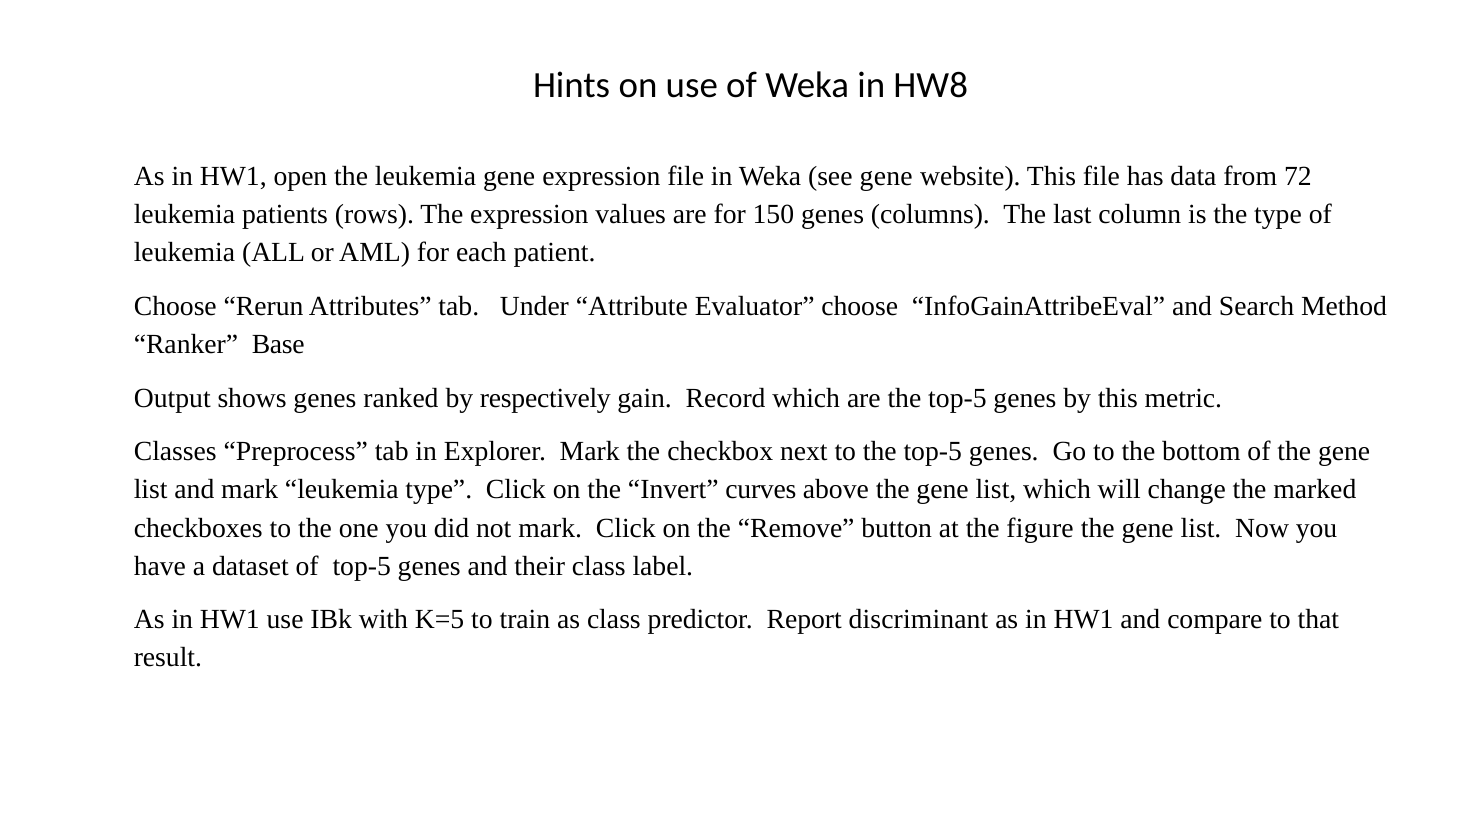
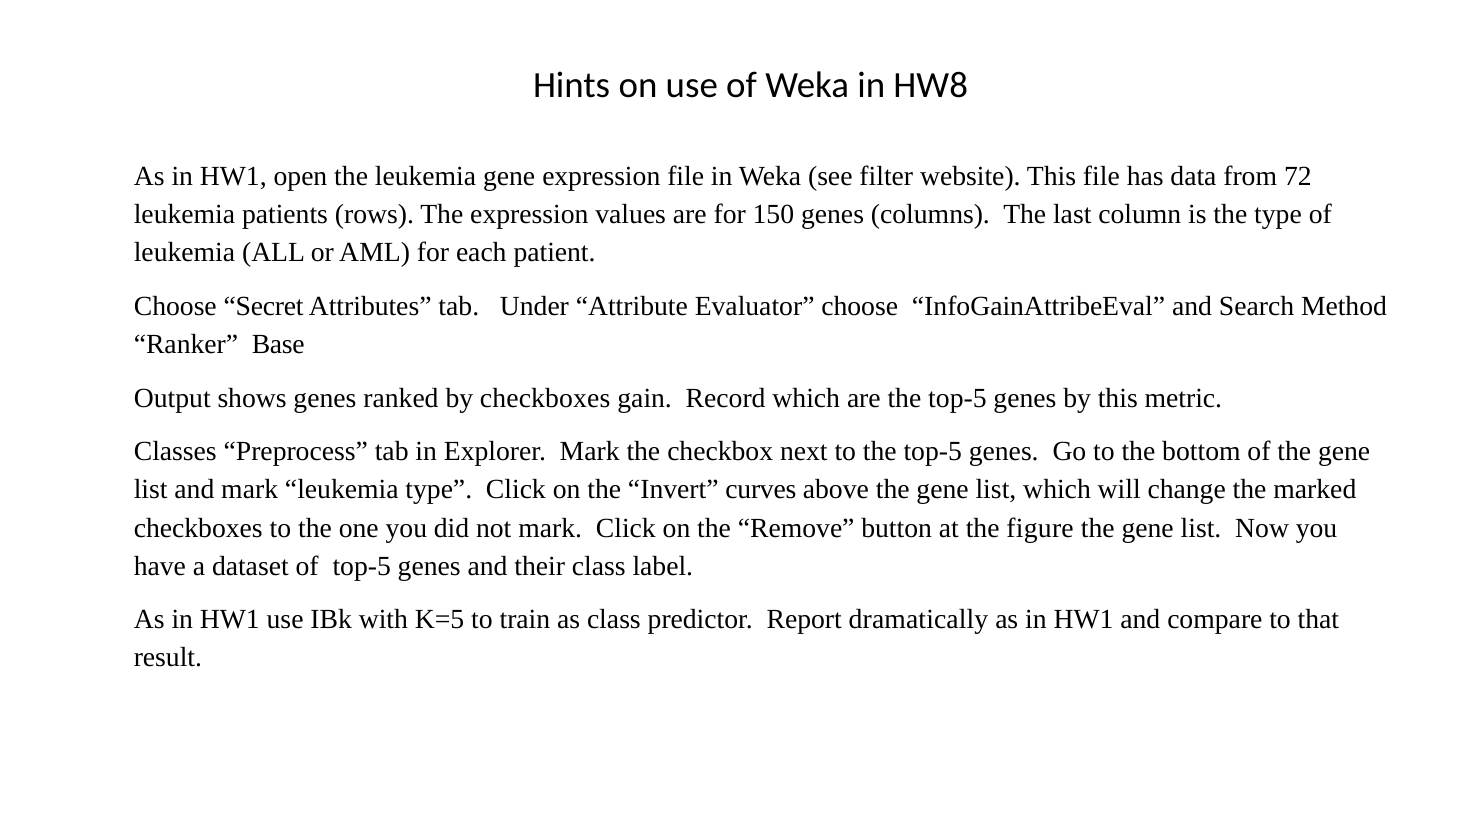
see gene: gene -> filter
Rerun: Rerun -> Secret
by respectively: respectively -> checkboxes
discriminant: discriminant -> dramatically
